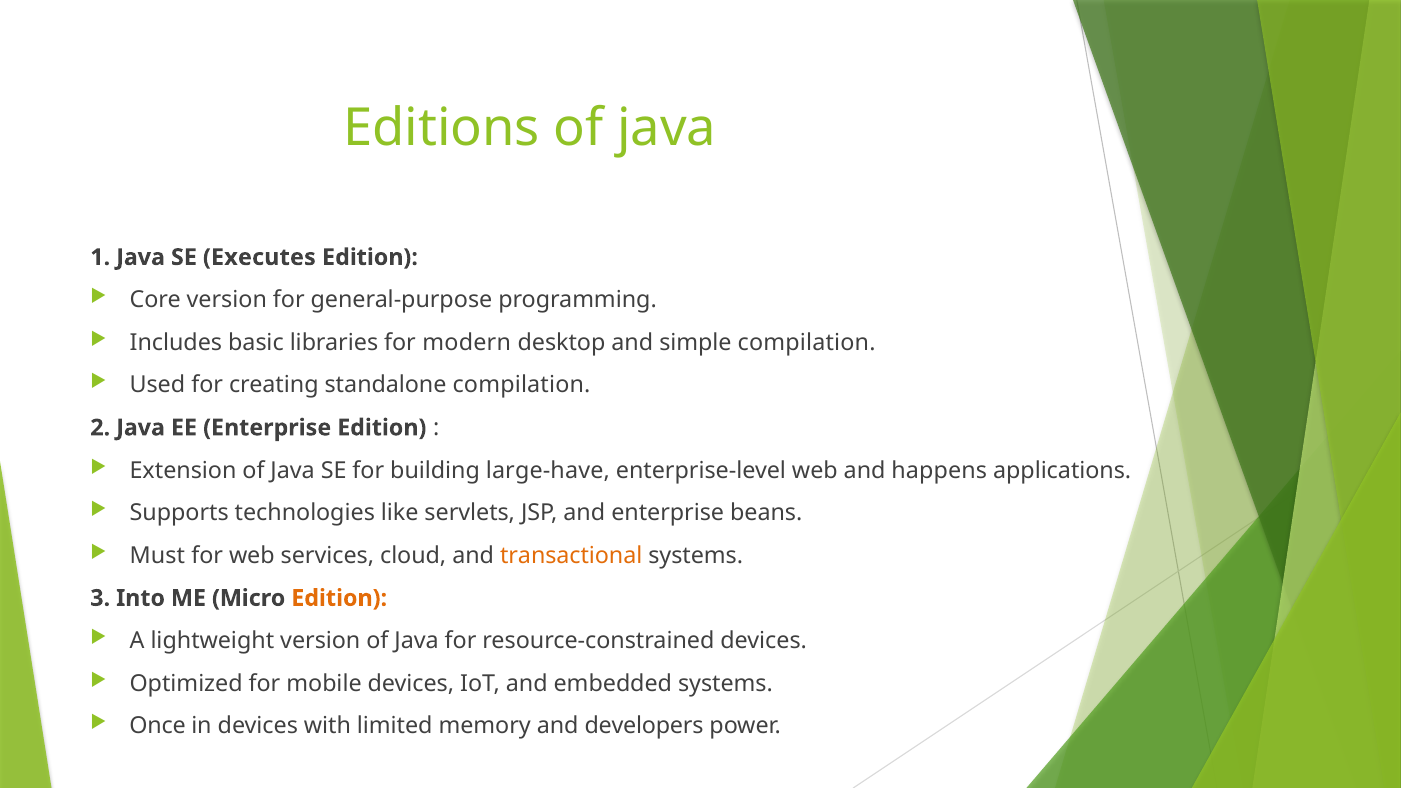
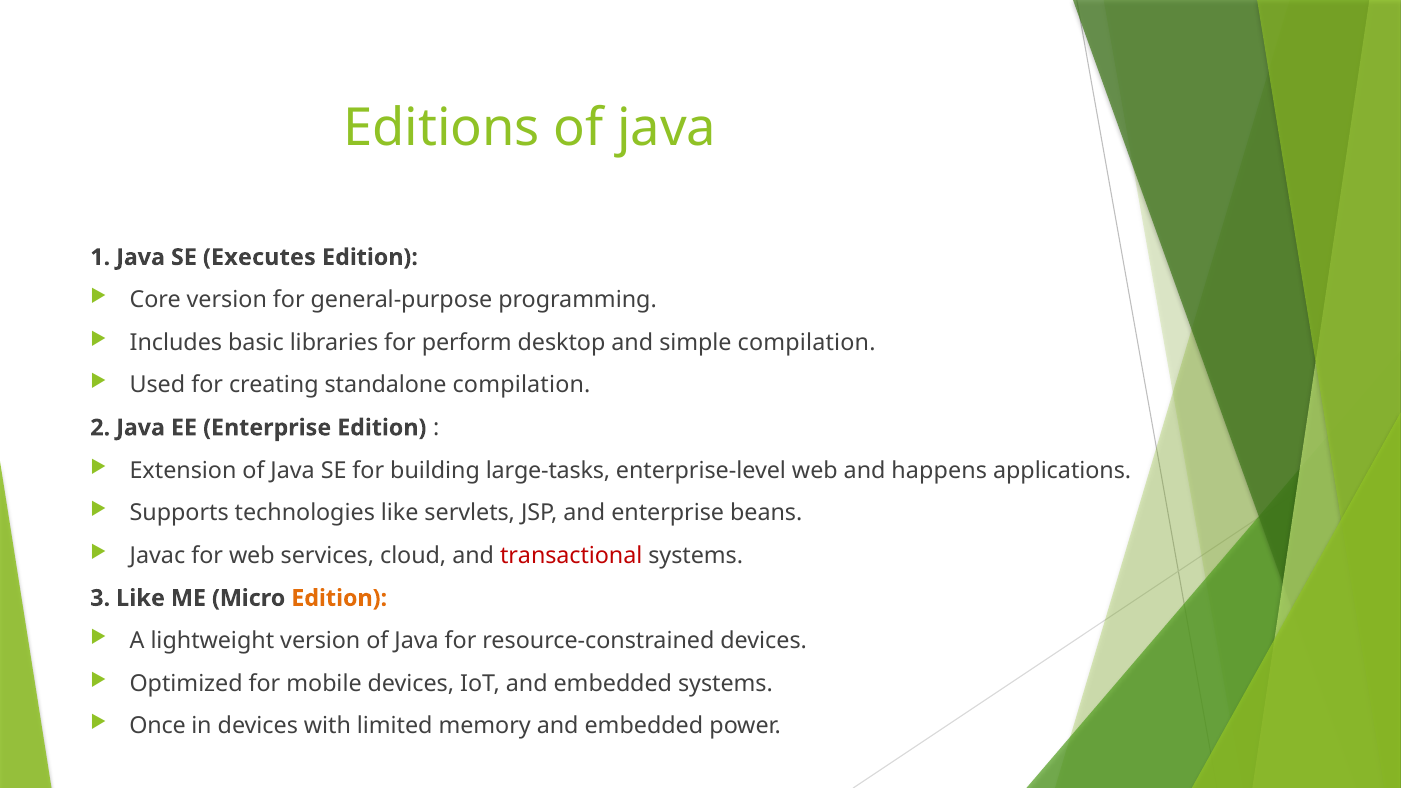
modern: modern -> perform
large-have: large-have -> large-tasks
Must: Must -> Javac
transactional colour: orange -> red
3 Into: Into -> Like
memory and developers: developers -> embedded
